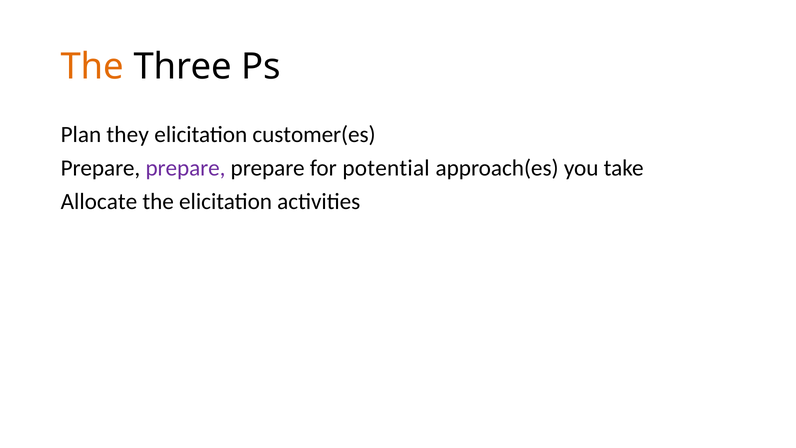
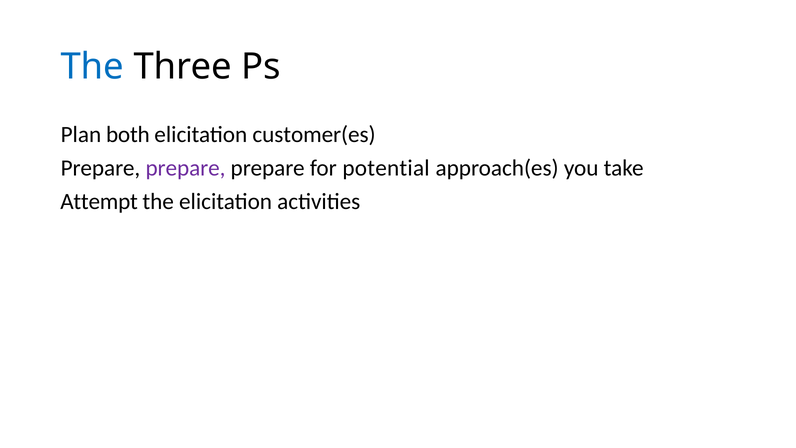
The at (92, 67) colour: orange -> blue
they: they -> both
Allocate: Allocate -> Attempt
